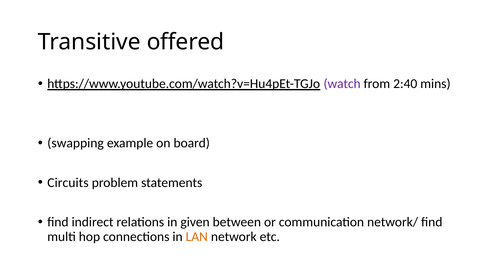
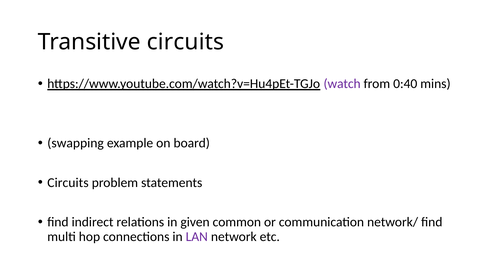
Transitive offered: offered -> circuits
2:40: 2:40 -> 0:40
between: between -> common
LAN colour: orange -> purple
